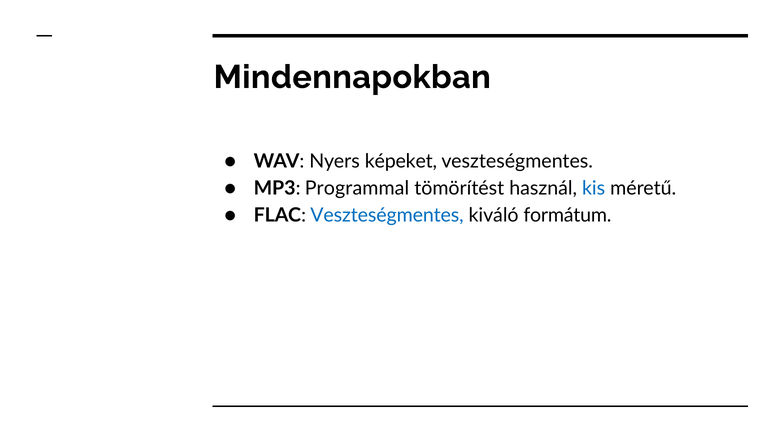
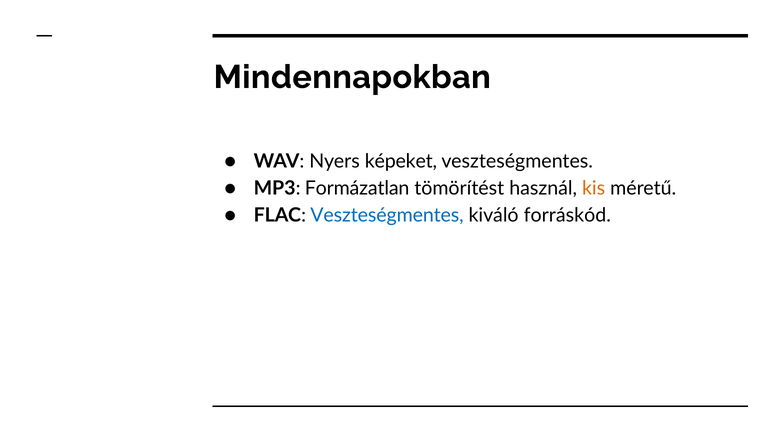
Programmal: Programmal -> Formázatlan
kis colour: blue -> orange
formátum: formátum -> forráskód
